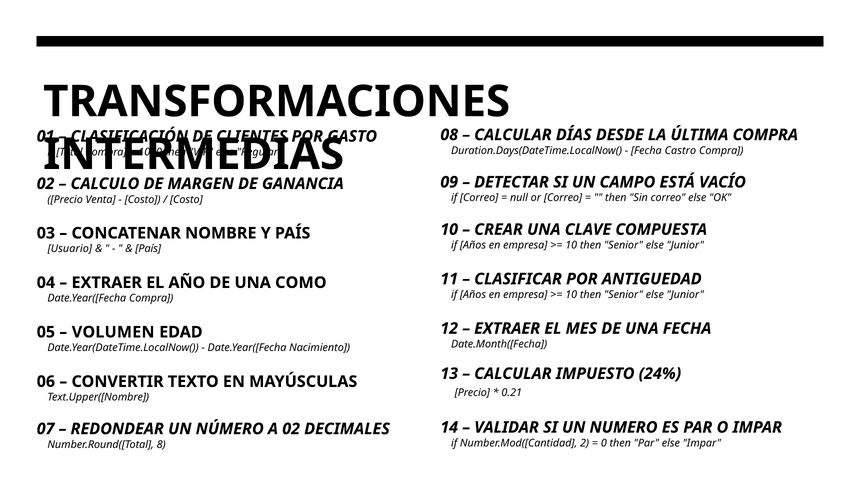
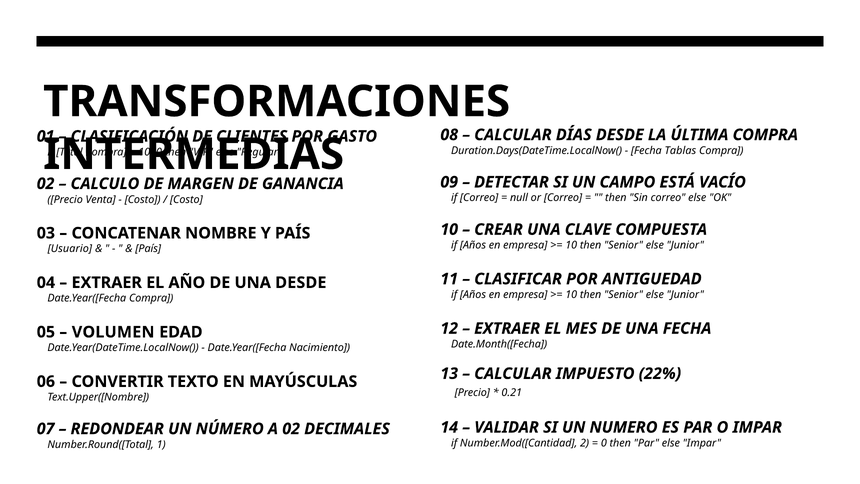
Castro: Castro -> Tablas
UNA COMO: COMO -> DESDE
24%: 24% -> 22%
8: 8 -> 1
